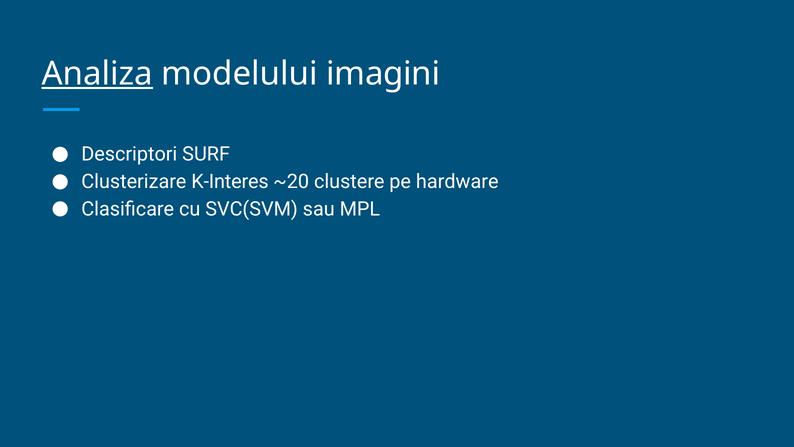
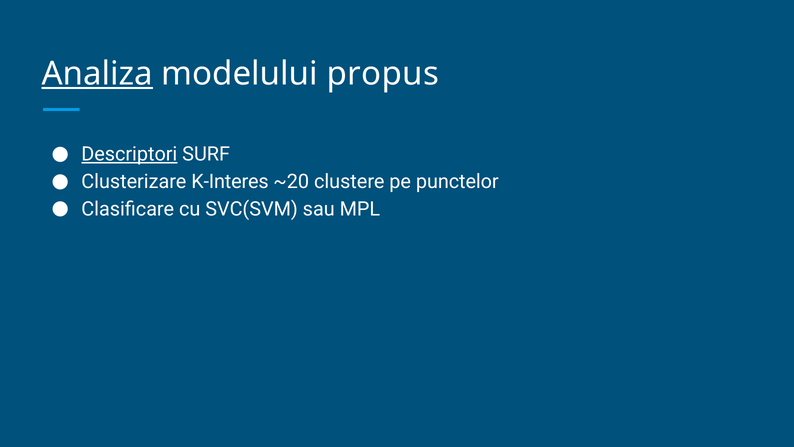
imagini: imagini -> propus
Descriptori underline: none -> present
hardware: hardware -> punctelor
